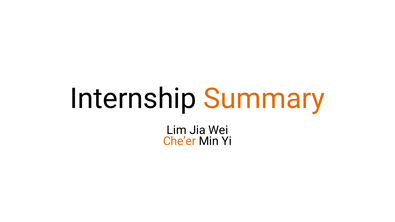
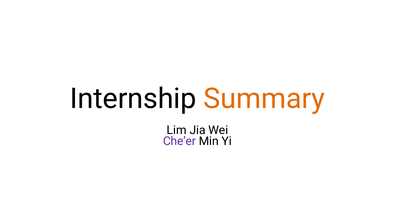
Che’er colour: orange -> purple
